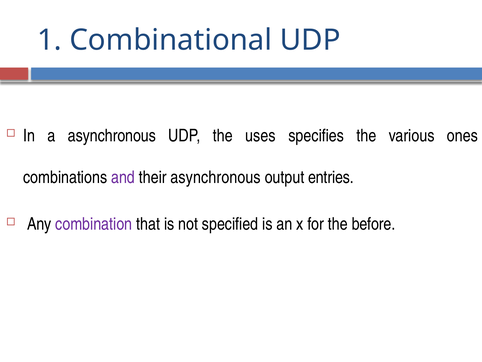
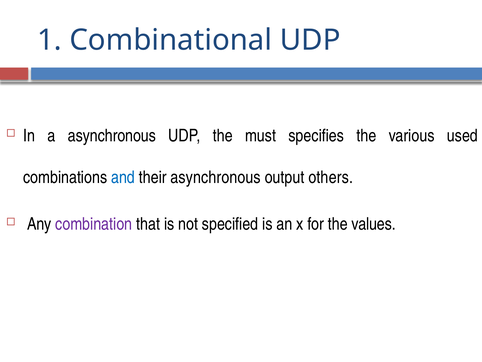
uses: uses -> must
ones: ones -> used
and colour: purple -> blue
entries: entries -> others
before: before -> values
